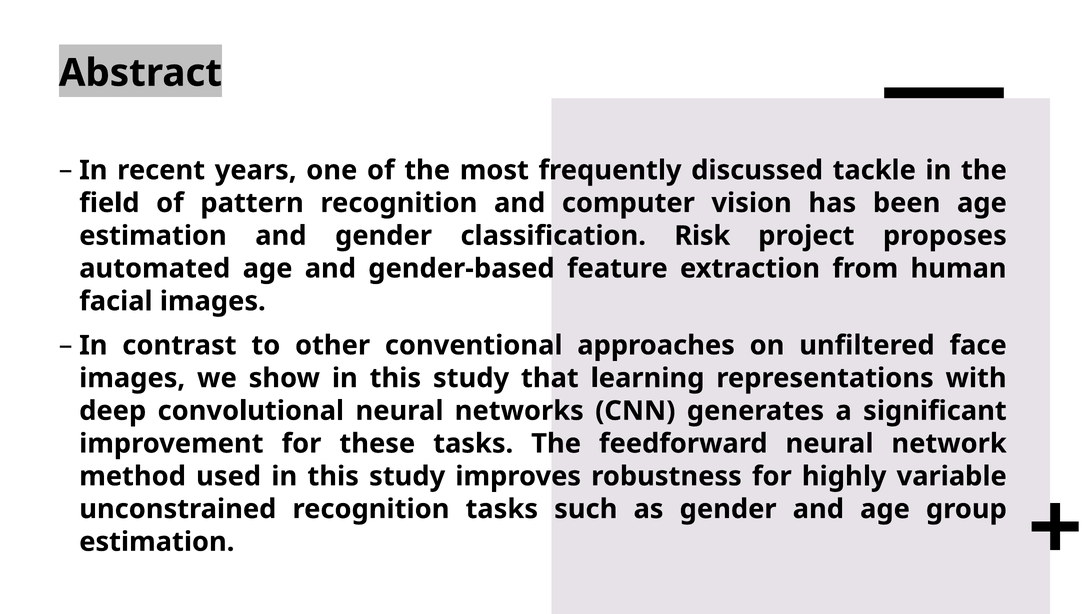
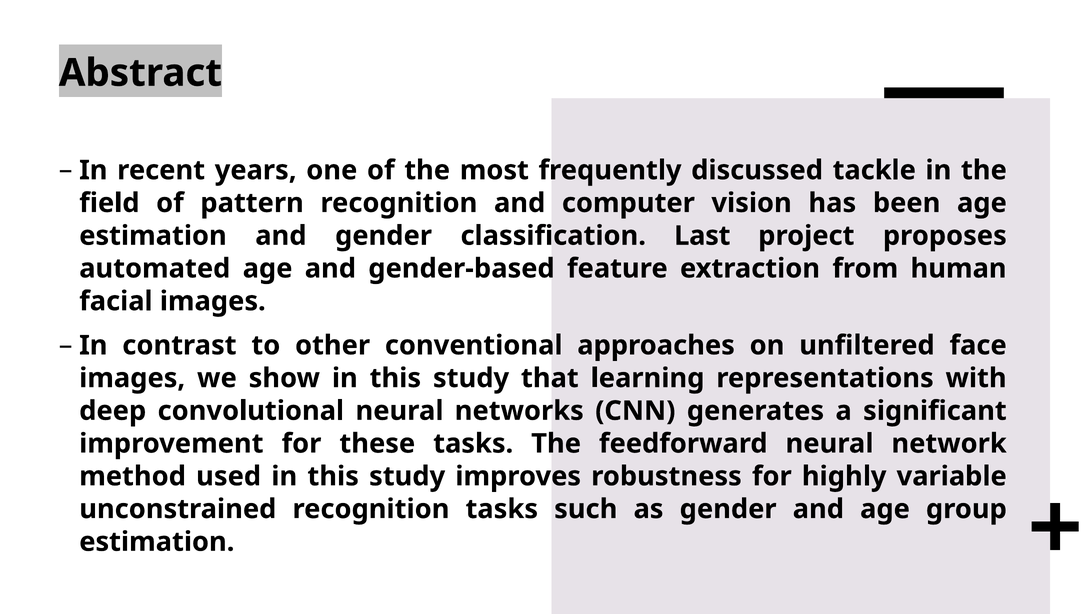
Risk: Risk -> Last
